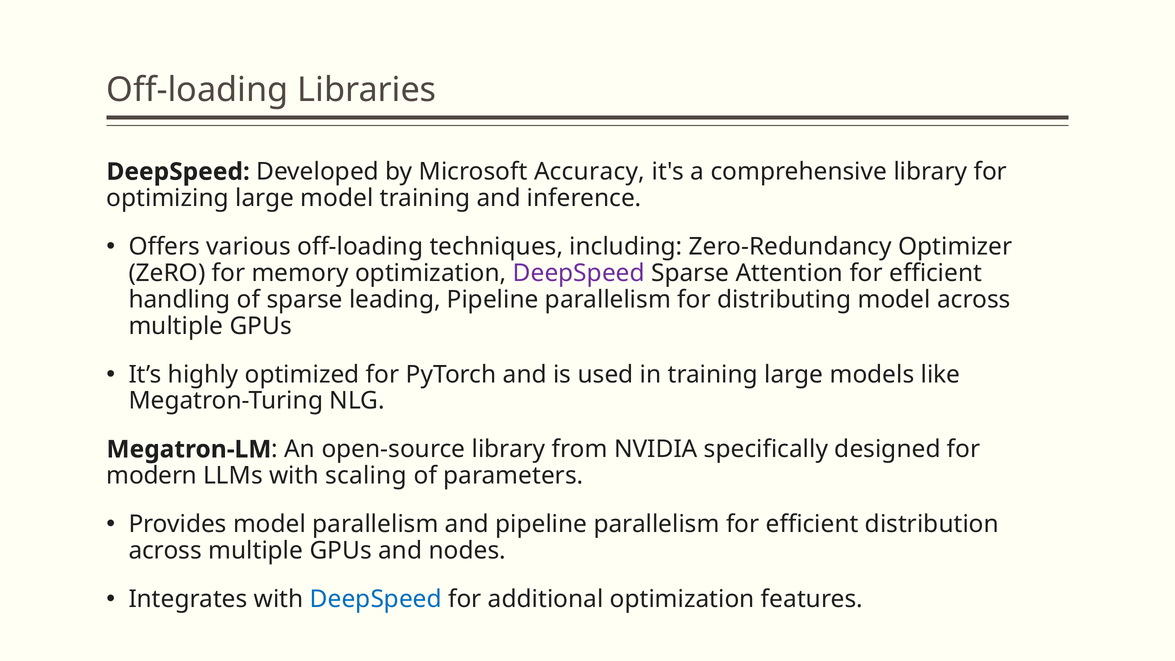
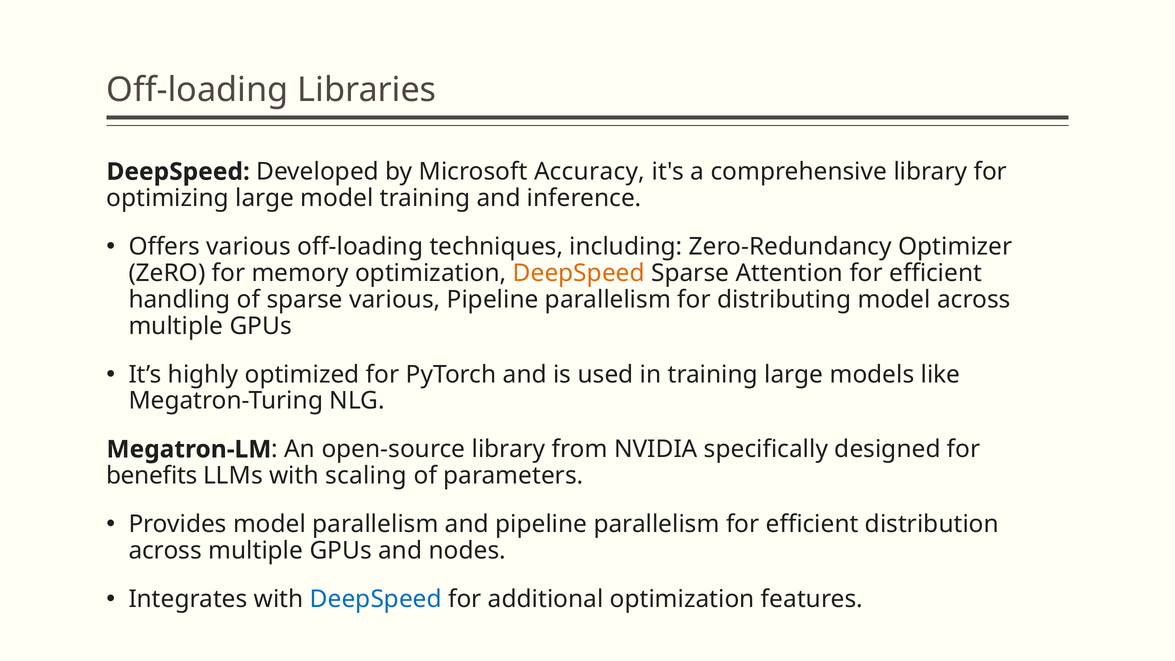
DeepSpeed at (579, 273) colour: purple -> orange
sparse leading: leading -> various
modern: modern -> benefits
